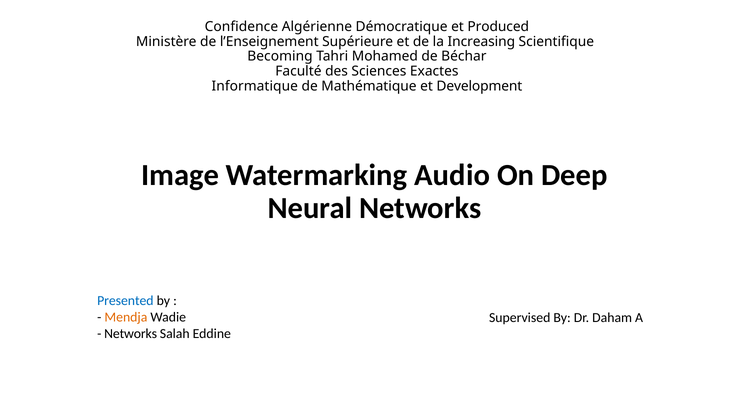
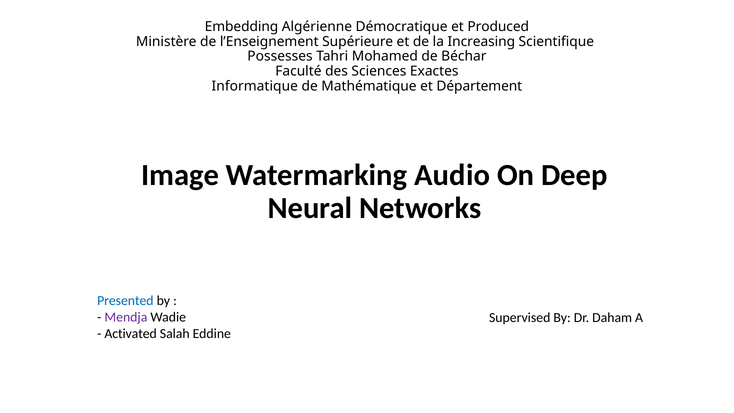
Confidence: Confidence -> Embedding
Becoming: Becoming -> Possesses
Development: Development -> Département
Mendja colour: orange -> purple
Networks at (131, 334): Networks -> Activated
